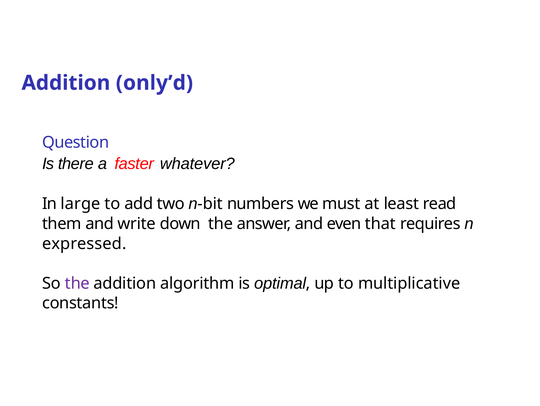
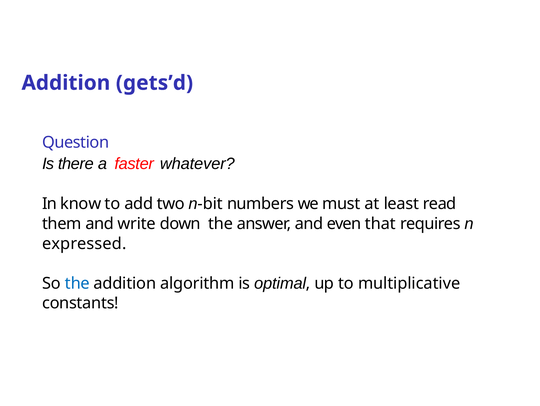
only’d: only’d -> gets’d
large: large -> know
the at (77, 283) colour: purple -> blue
